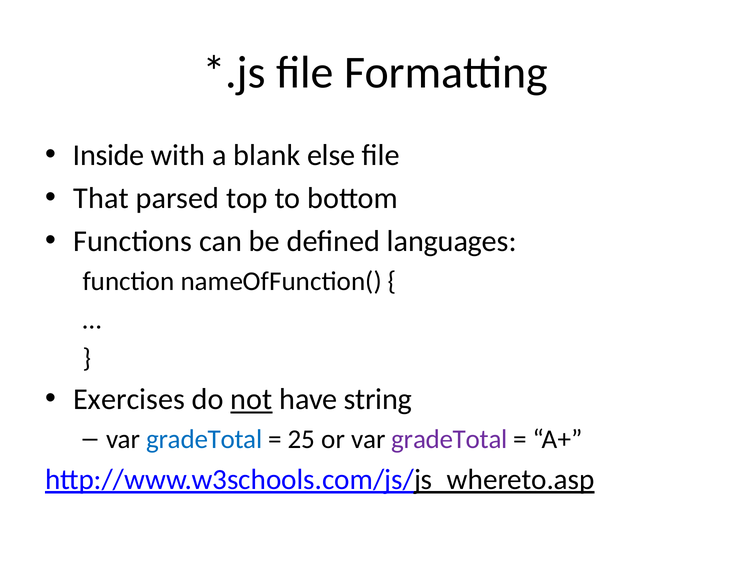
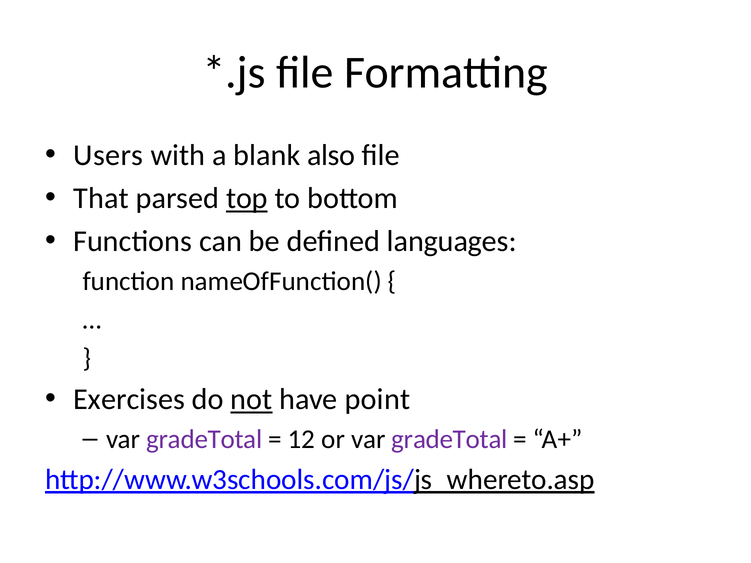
Inside: Inside -> Users
else: else -> also
top underline: none -> present
string: string -> point
gradeTotal at (204, 440) colour: blue -> purple
25: 25 -> 12
